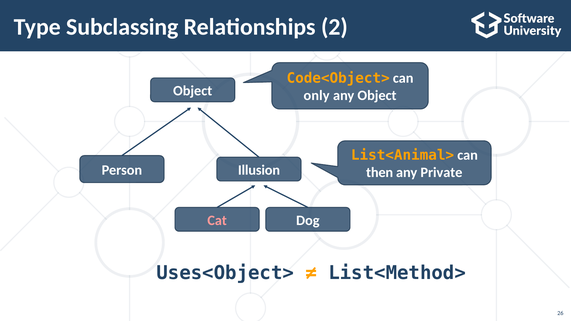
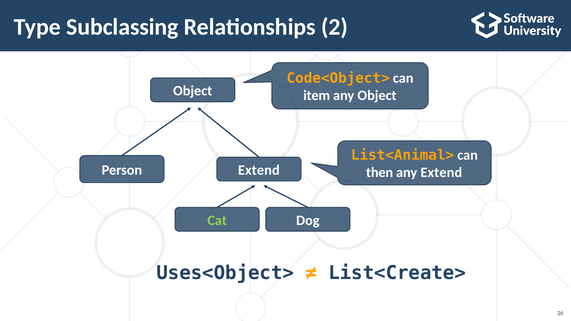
only: only -> item
Illusion at (259, 170): Illusion -> Extend
any Private: Private -> Extend
Cat colour: pink -> light green
List<Method>: List<Method> -> List<Create>
